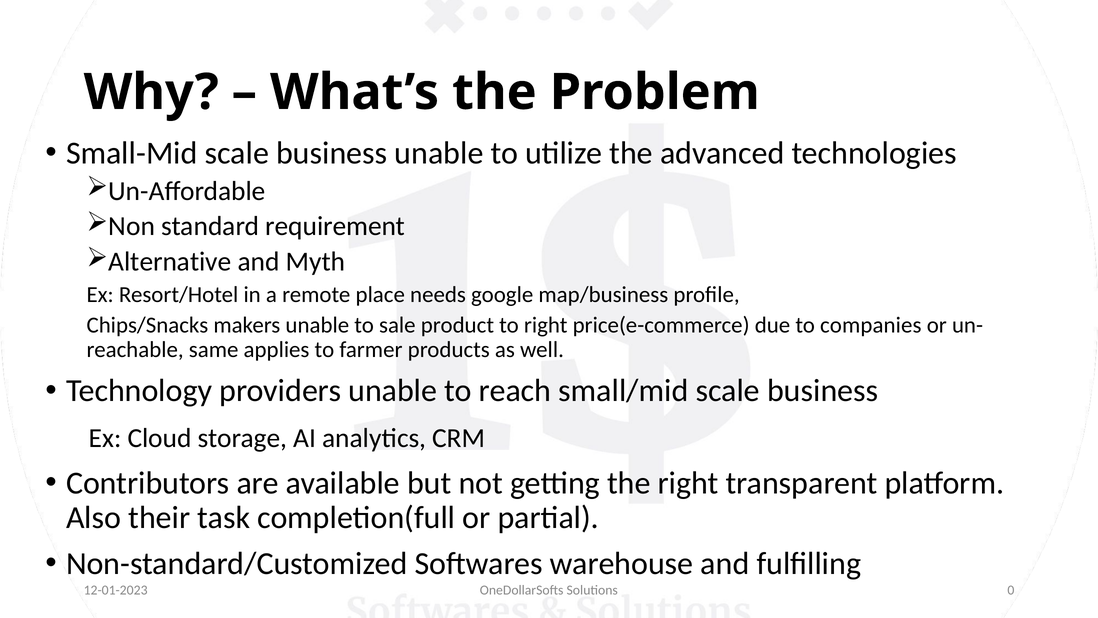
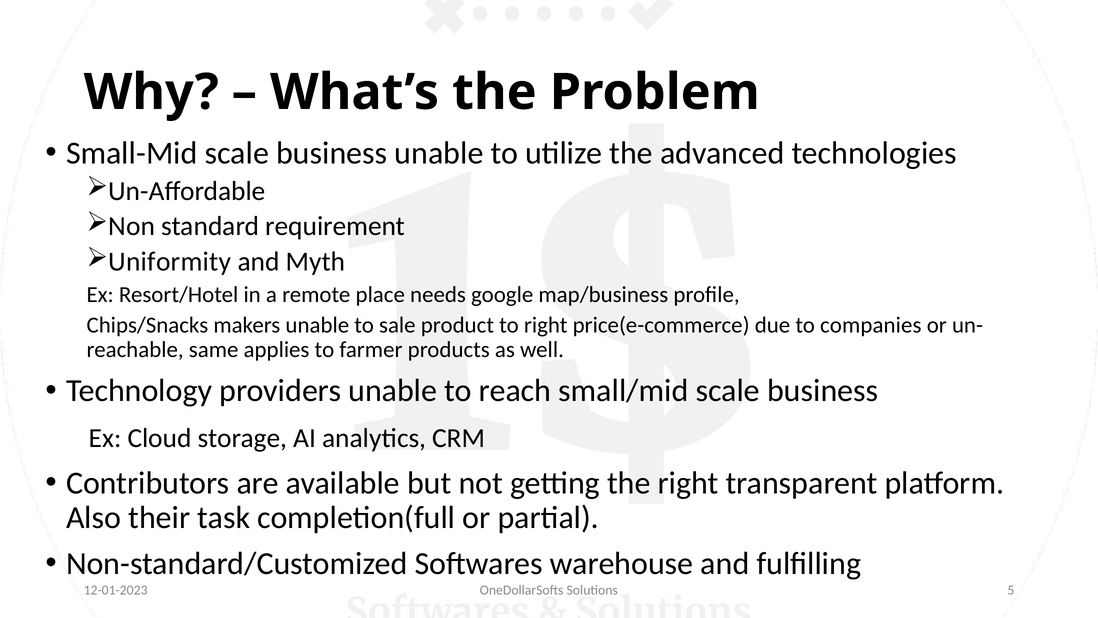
Alternative: Alternative -> Uniformity
0: 0 -> 5
